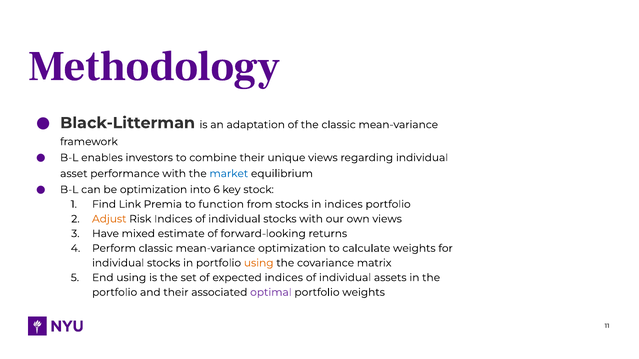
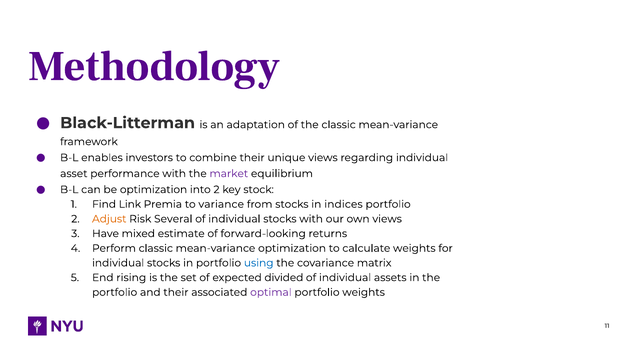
market colour: blue -> purple
into 6: 6 -> 2
function: function -> variance
Risk Indices: Indices -> Several
using at (259, 263) colour: orange -> blue
End using: using -> rising
expected indices: indices -> divided
